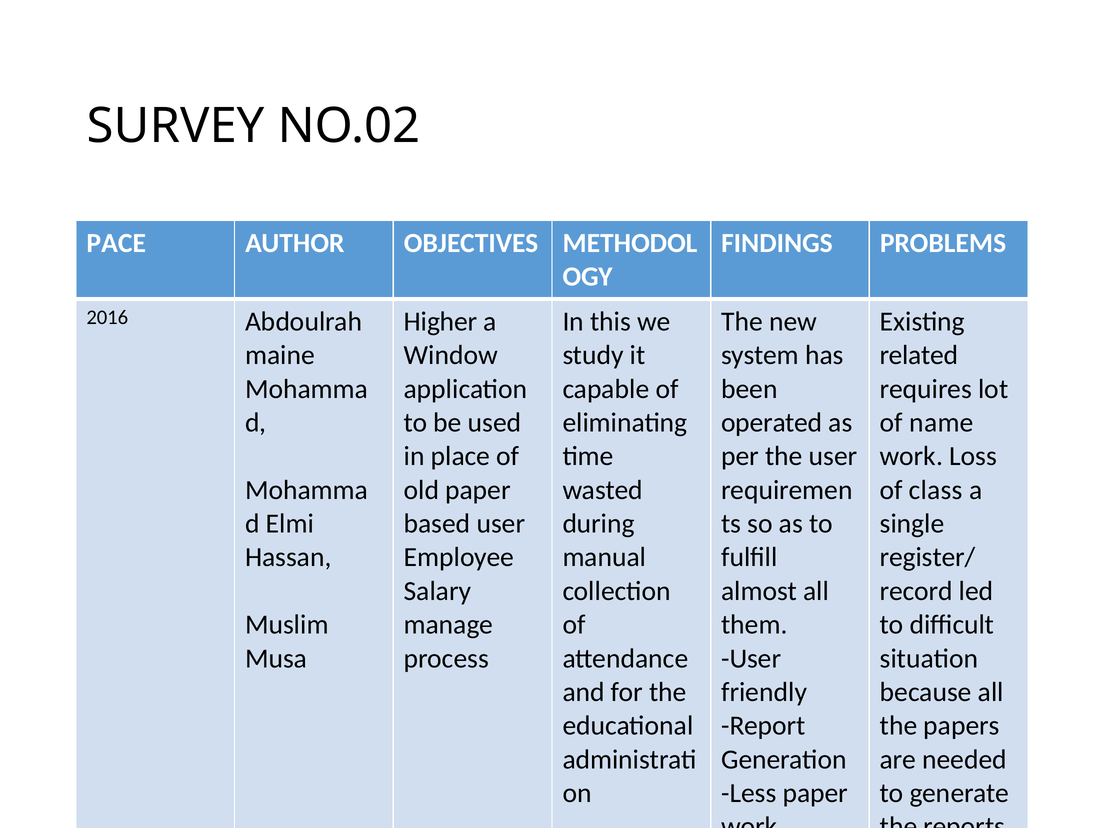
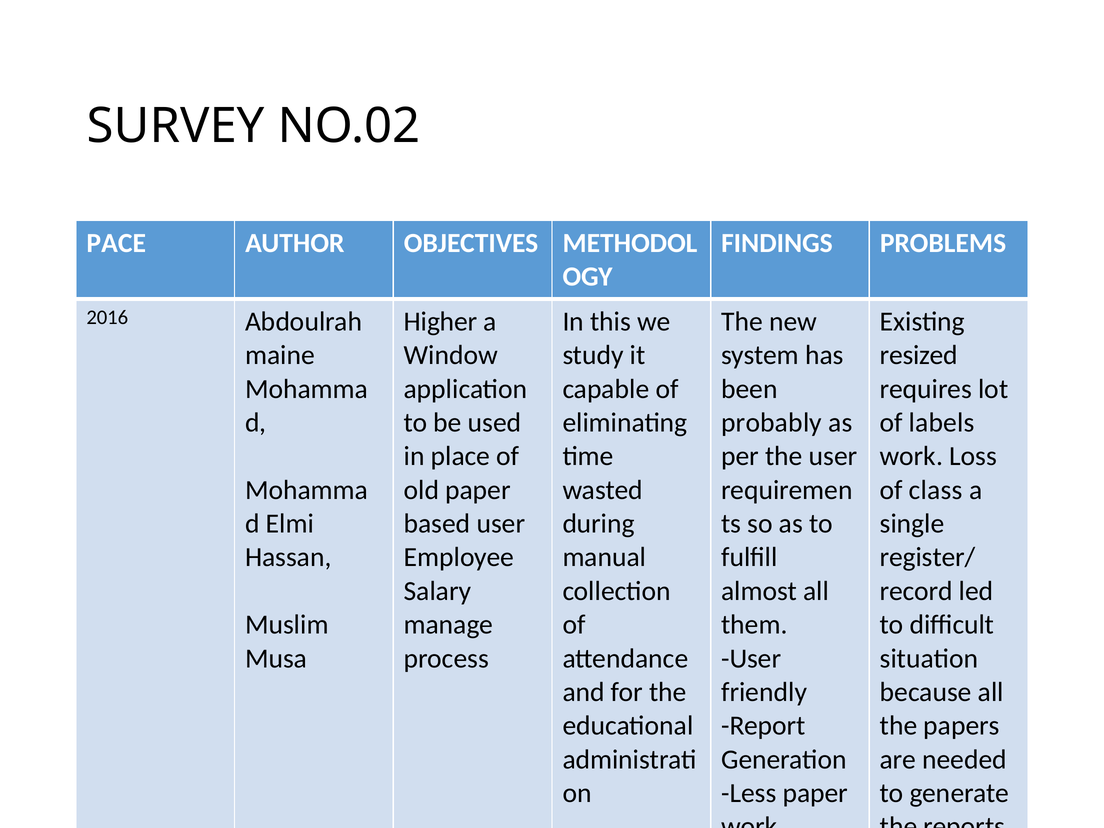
related: related -> resized
operated: operated -> probably
name: name -> labels
